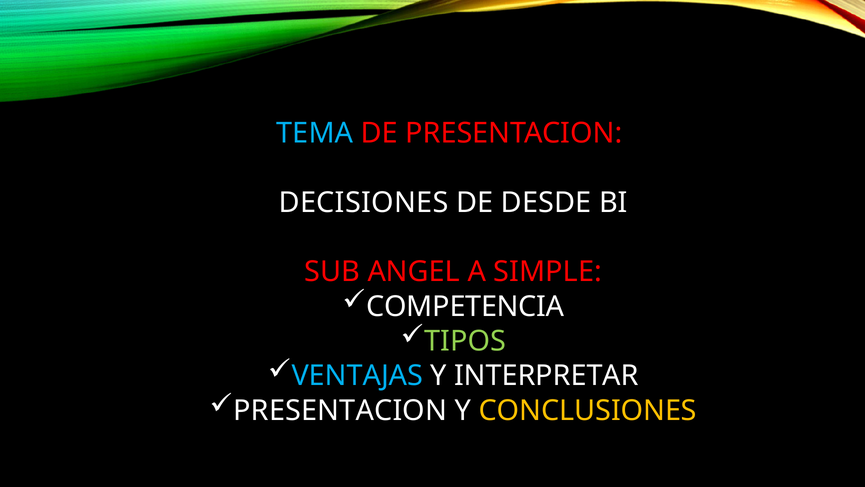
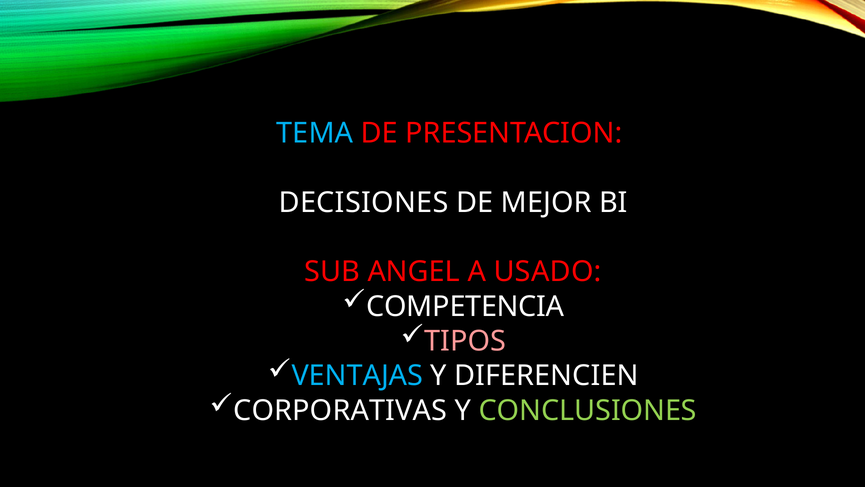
DESDE: DESDE -> MEJOR
SIMPLE: SIMPLE -> USADO
TIPOS colour: light green -> pink
INTERPRETAR: INTERPRETAR -> DIFERENCIEN
PRESENTACION at (340, 410): PRESENTACION -> CORPORATIVAS
CONCLUSIONES colour: yellow -> light green
